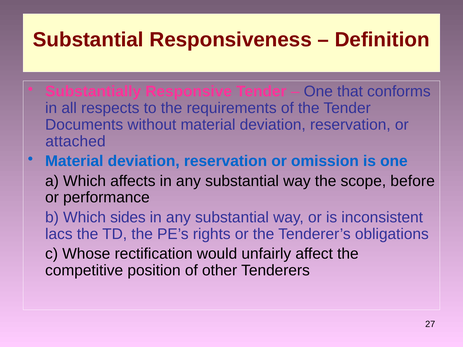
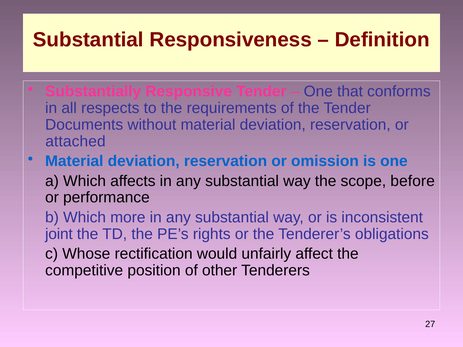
sides: sides -> more
lacs: lacs -> joint
